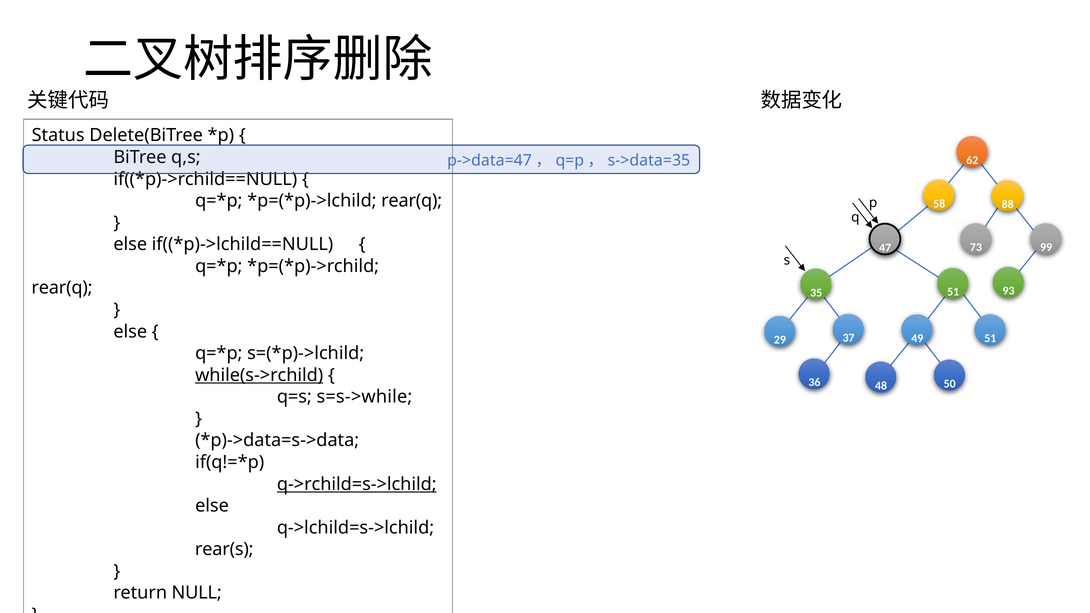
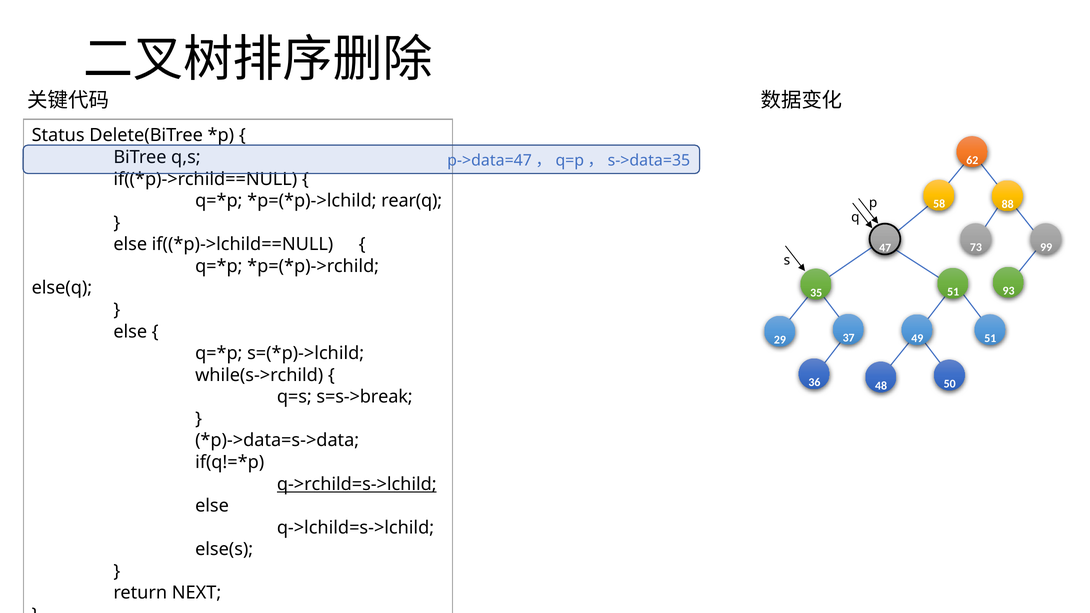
rear(q at (62, 288): rear(q -> else(q
while(s->rchild underline: present -> none
s=s->while: s=s->while -> s=s->break
rear(s: rear(s -> else(s
NULL: NULL -> NEXT
